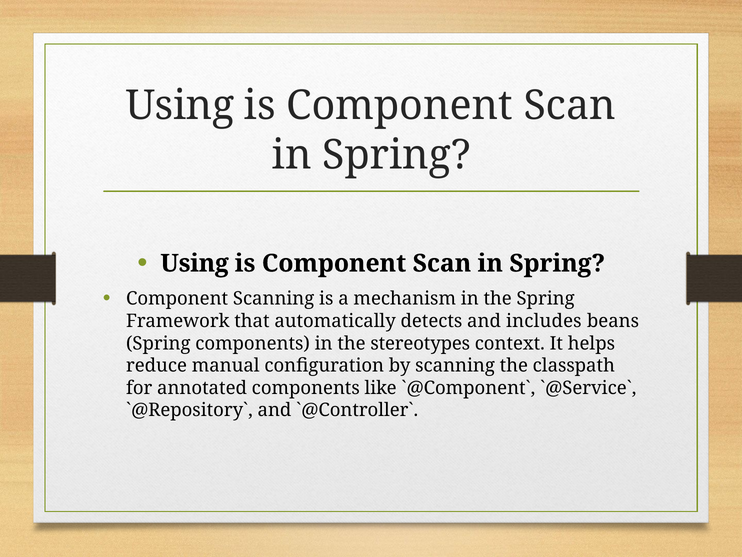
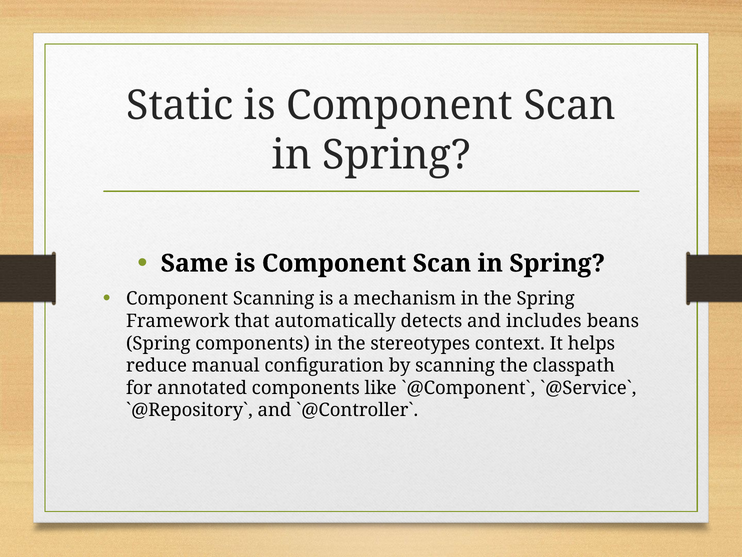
Using at (180, 106): Using -> Static
Using at (195, 263): Using -> Same
